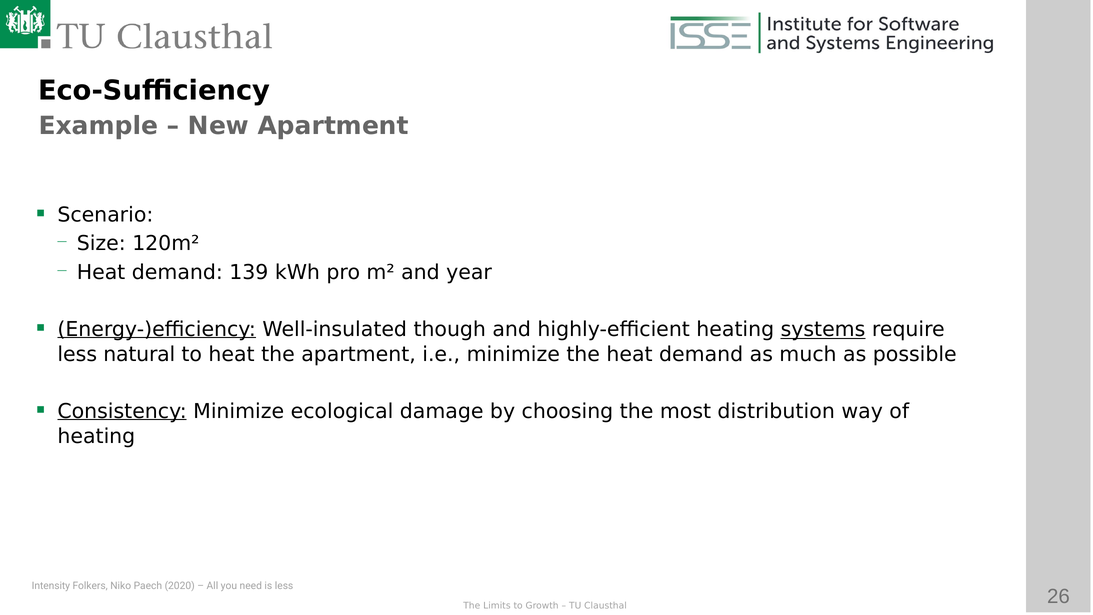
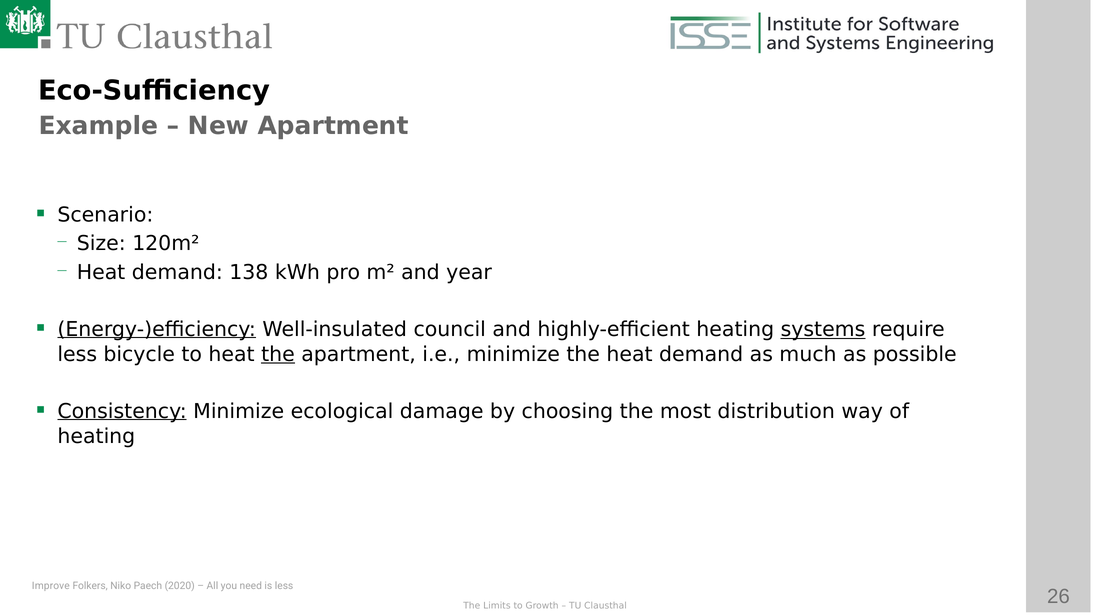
139: 139 -> 138
though: though -> council
less natural: natural -> bicycle
the at (278, 354) underline: none -> present
Intensity: Intensity -> Improve
